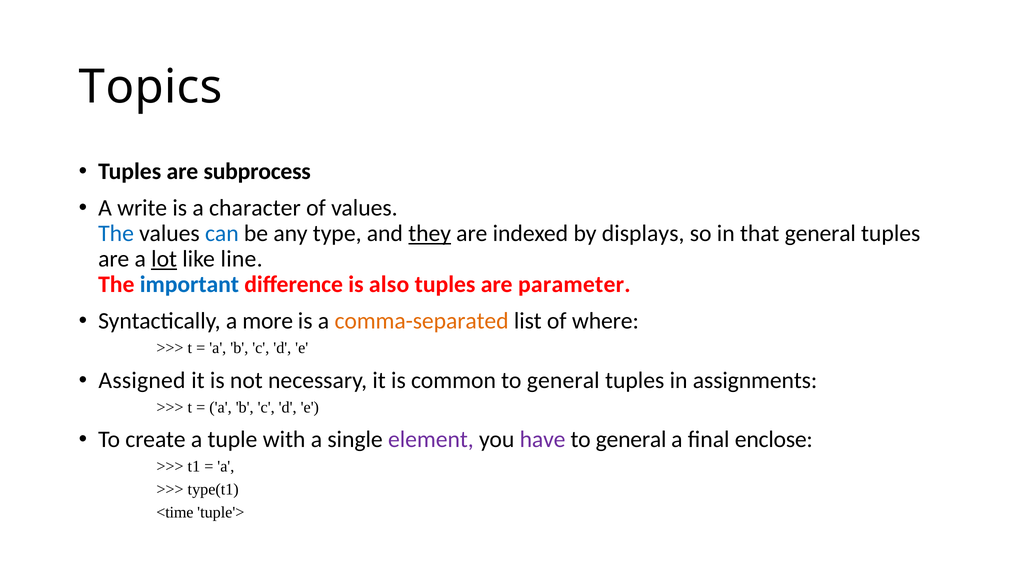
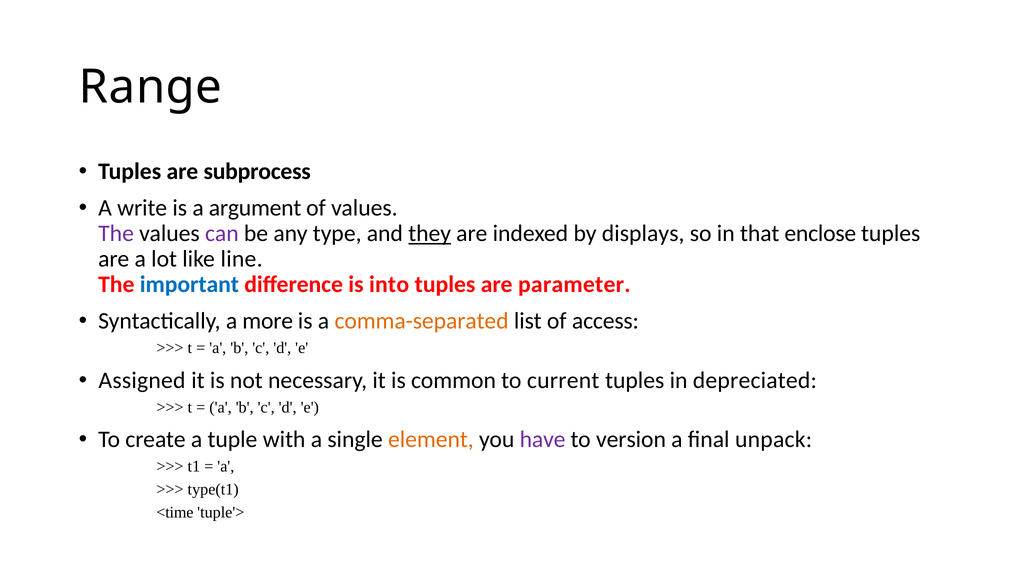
Topics: Topics -> Range
character: character -> argument
The at (116, 233) colour: blue -> purple
can colour: blue -> purple
that general: general -> enclose
lot underline: present -> none
also: also -> into
where: where -> access
common to general: general -> current
assignments: assignments -> depreciated
element colour: purple -> orange
general at (631, 439): general -> version
enclose: enclose -> unpack
